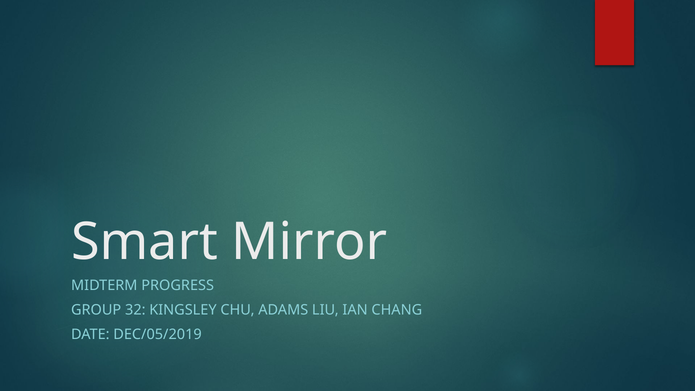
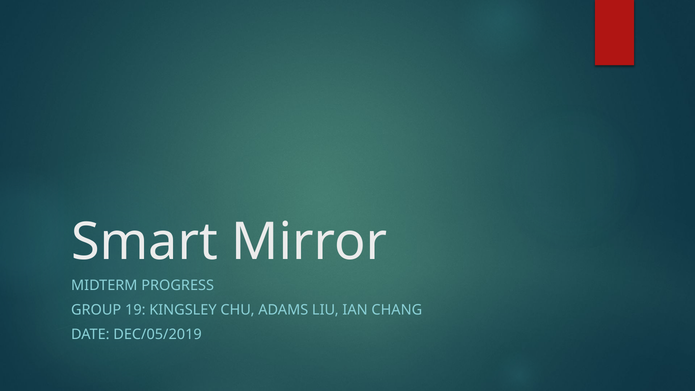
32: 32 -> 19
